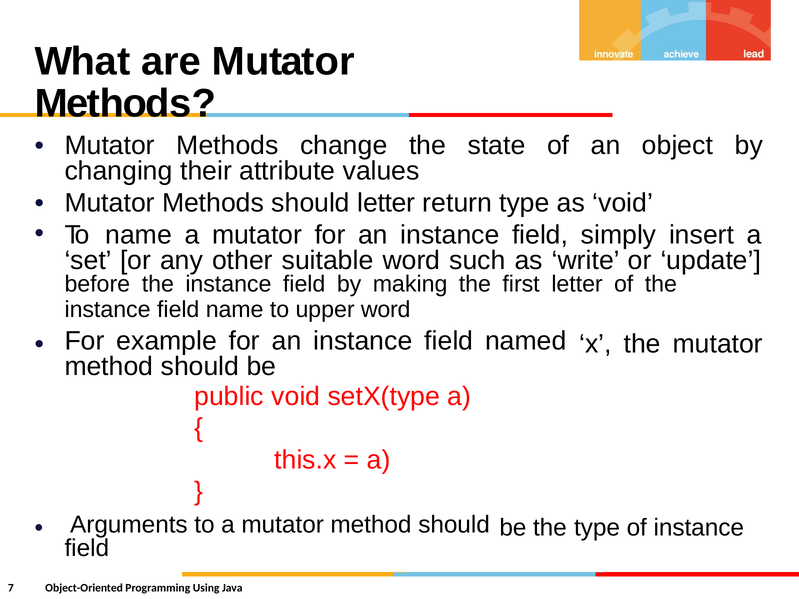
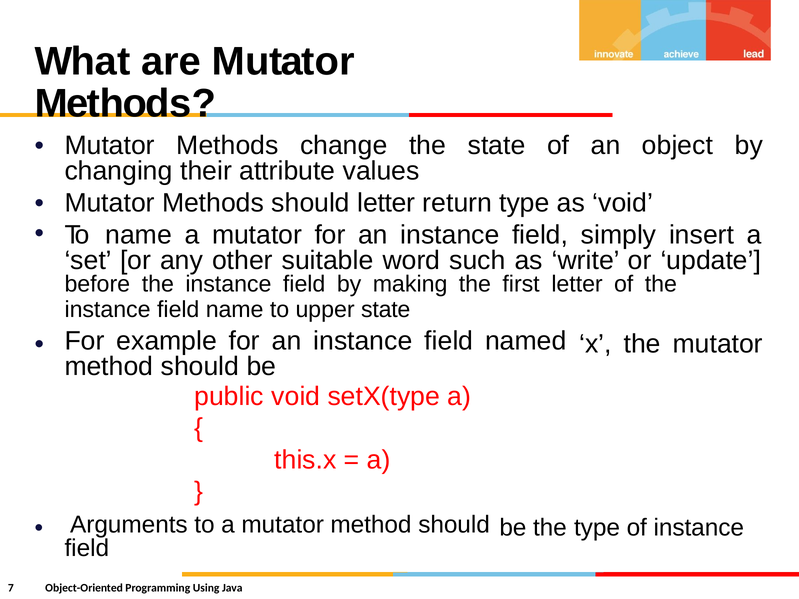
upper word: word -> state
